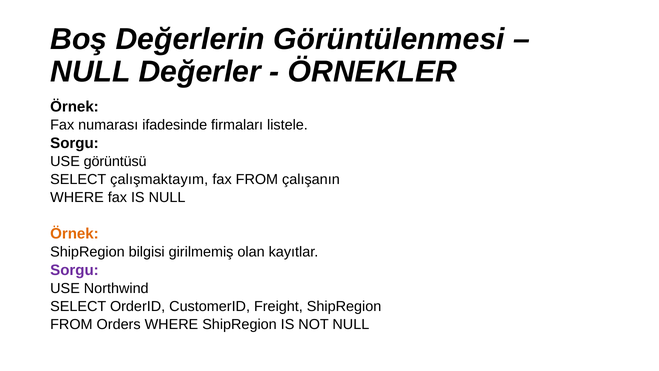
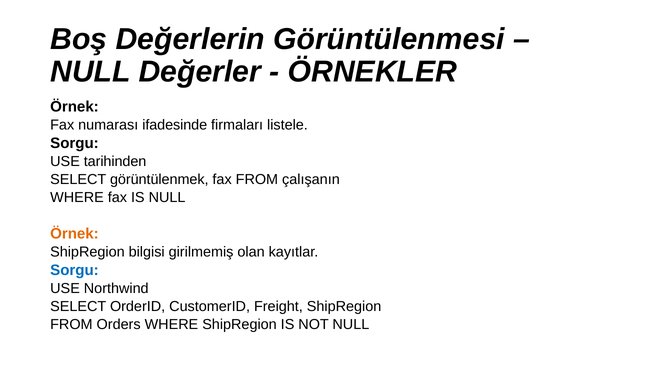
görüntüsü: görüntüsü -> tarihinden
çalışmaktayım: çalışmaktayım -> görüntülenmek
Sorgu at (75, 270) colour: purple -> blue
